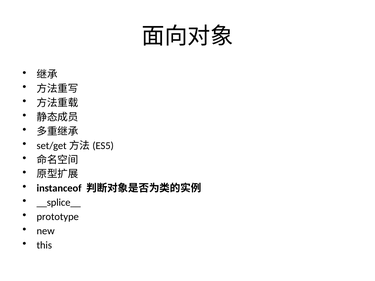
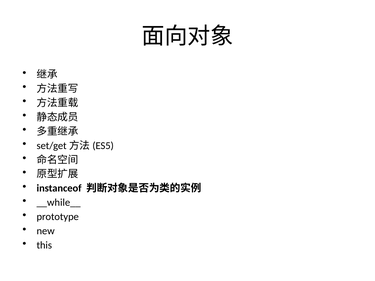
__splice__: __splice__ -> __while__
